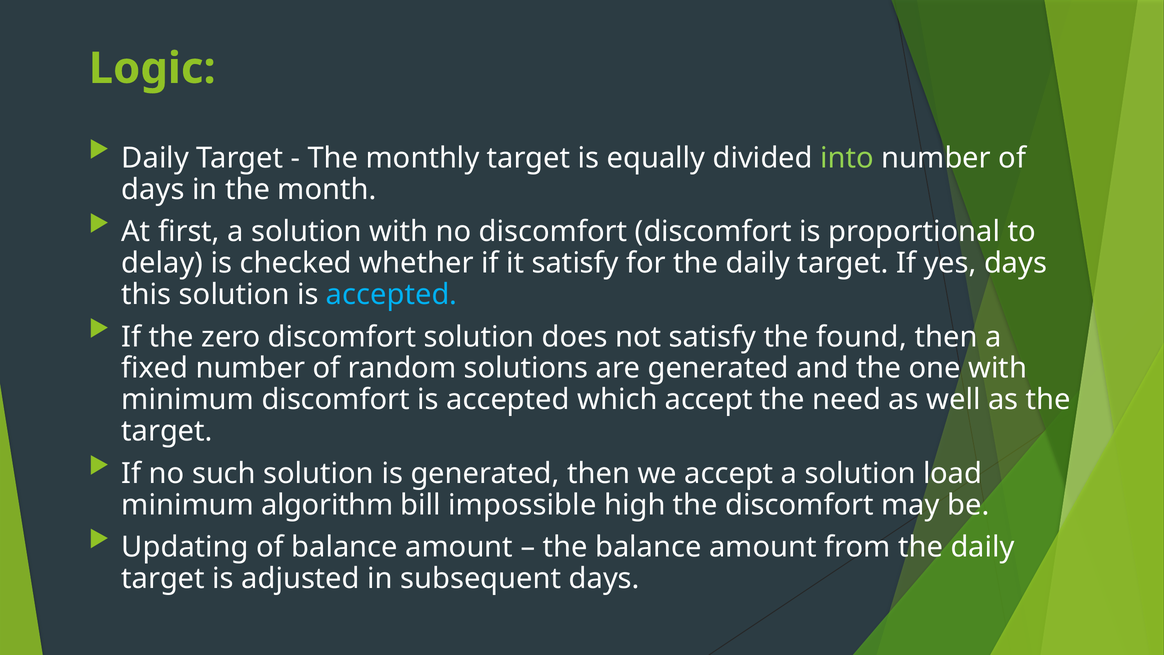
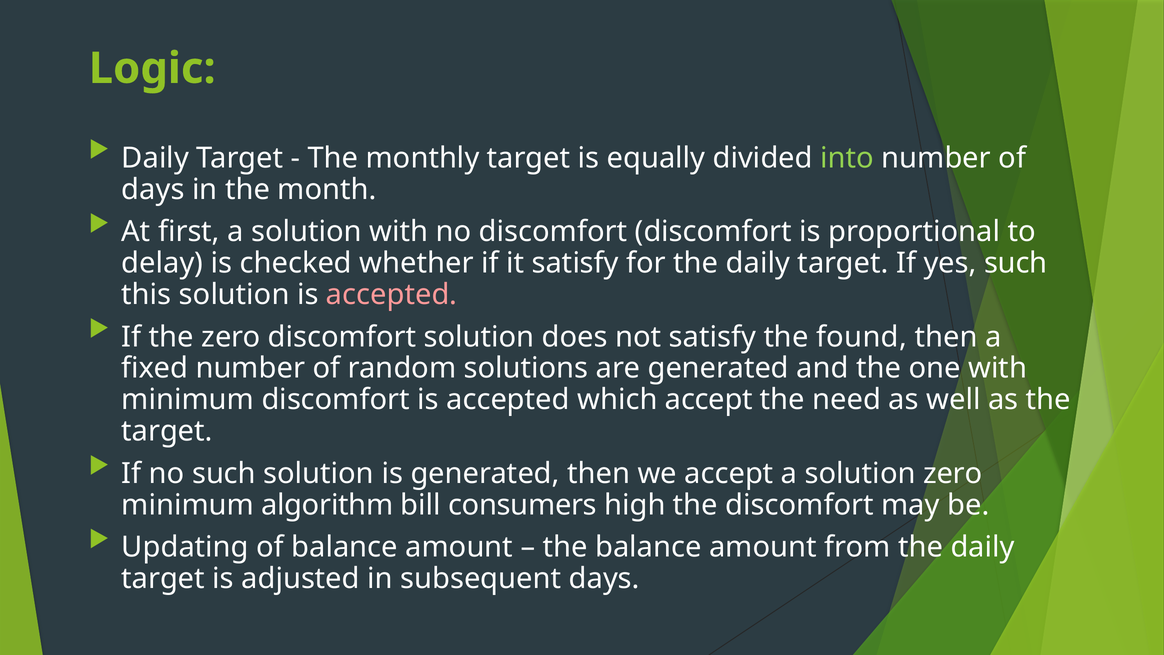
yes days: days -> such
accepted at (392, 294) colour: light blue -> pink
solution load: load -> zero
impossible: impossible -> consumers
